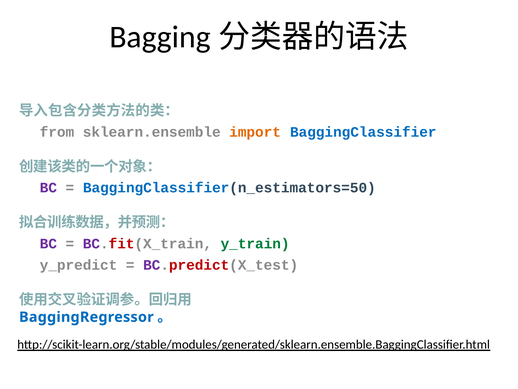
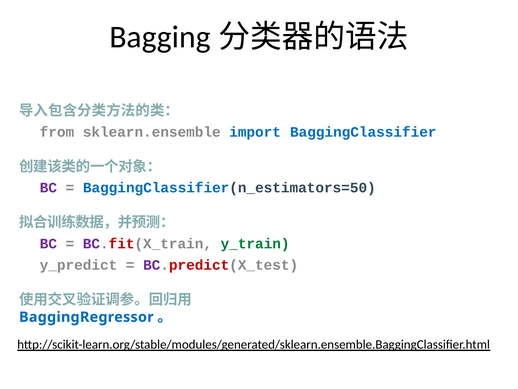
import colour: orange -> blue
